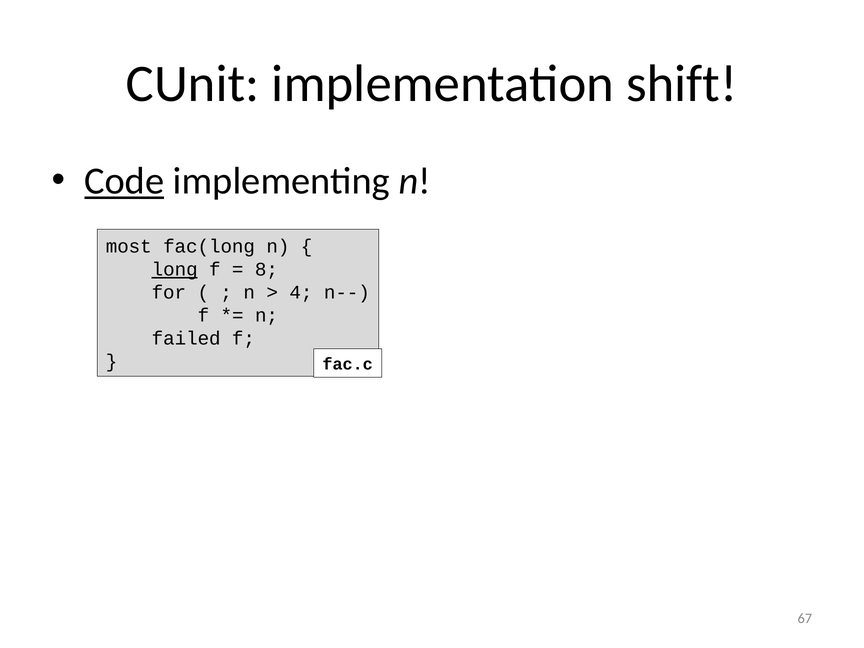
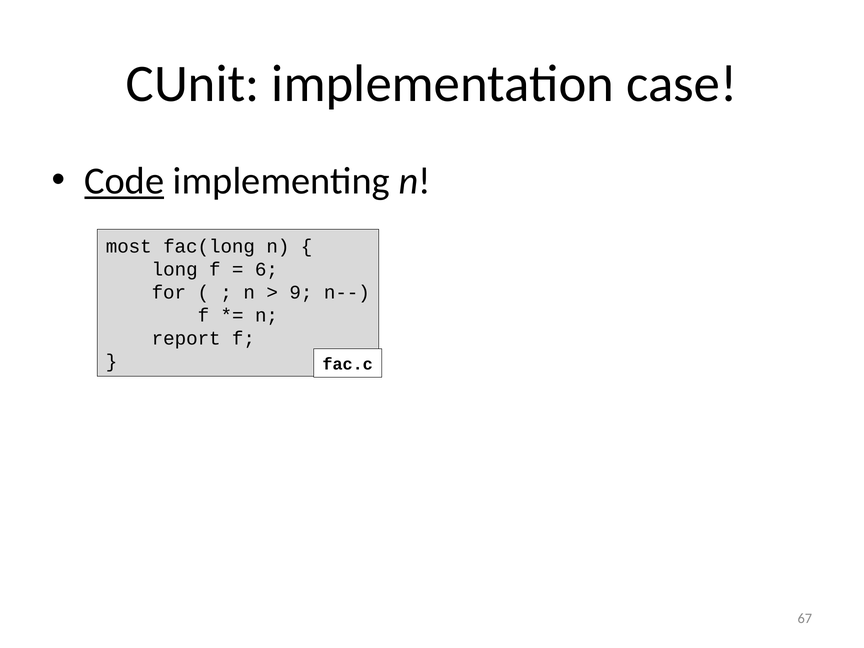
shift: shift -> case
long underline: present -> none
8: 8 -> 6
4: 4 -> 9
failed: failed -> report
